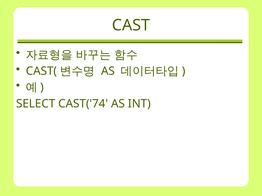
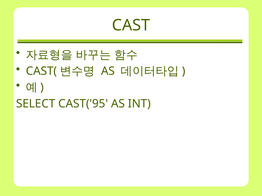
CAST('74: CAST('74 -> CAST('95
